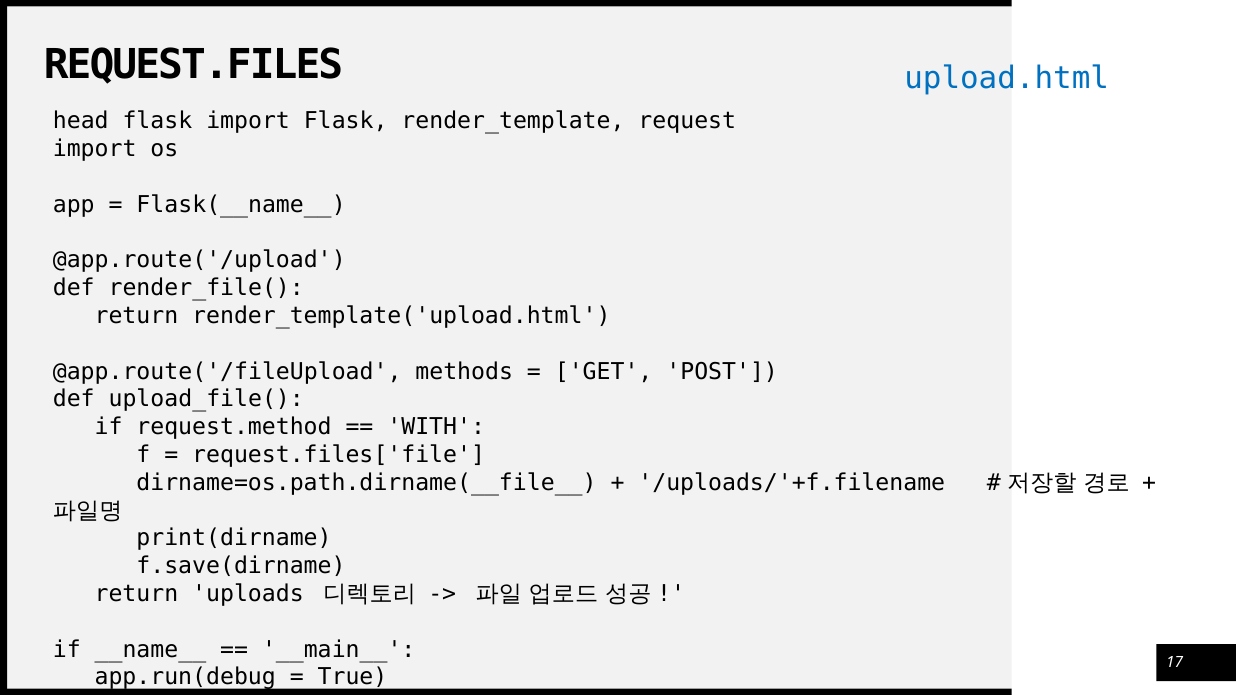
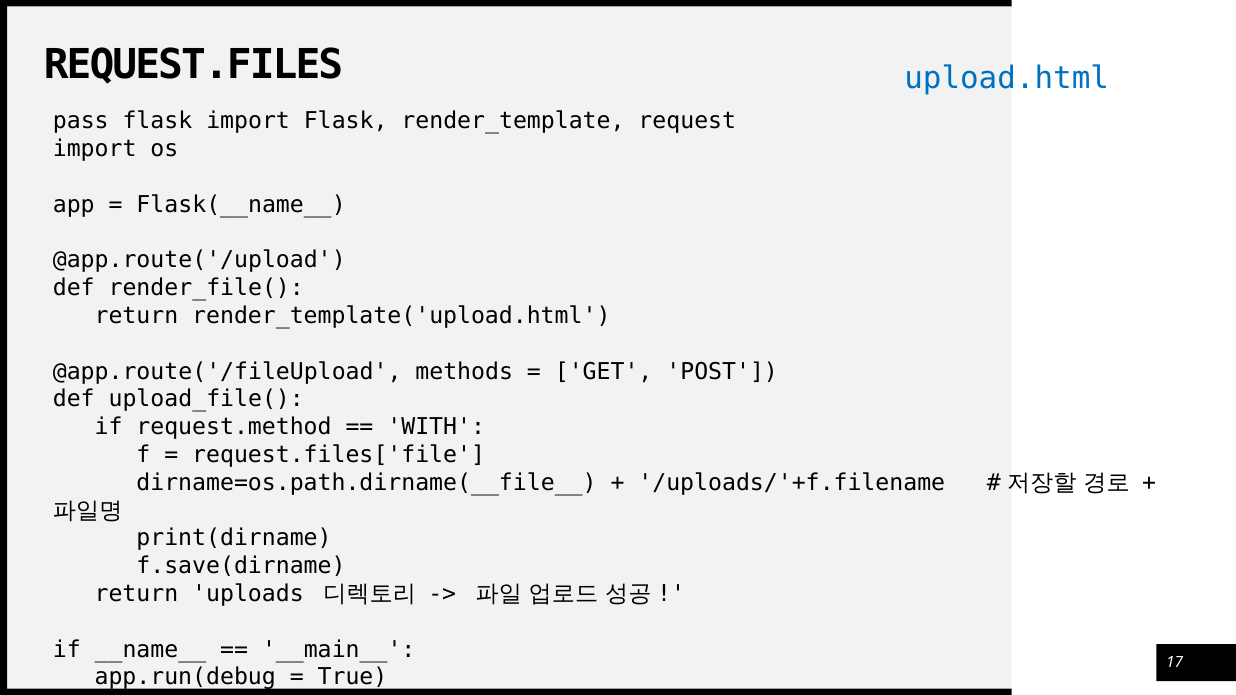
head: head -> pass
